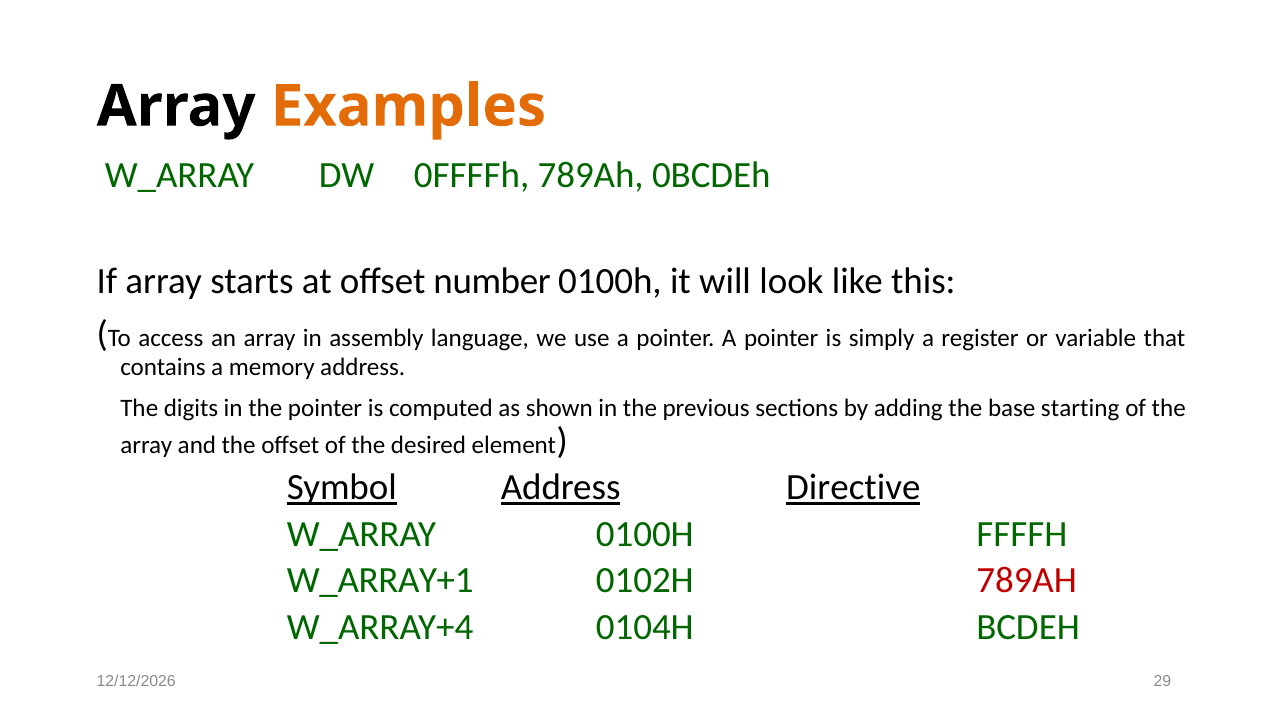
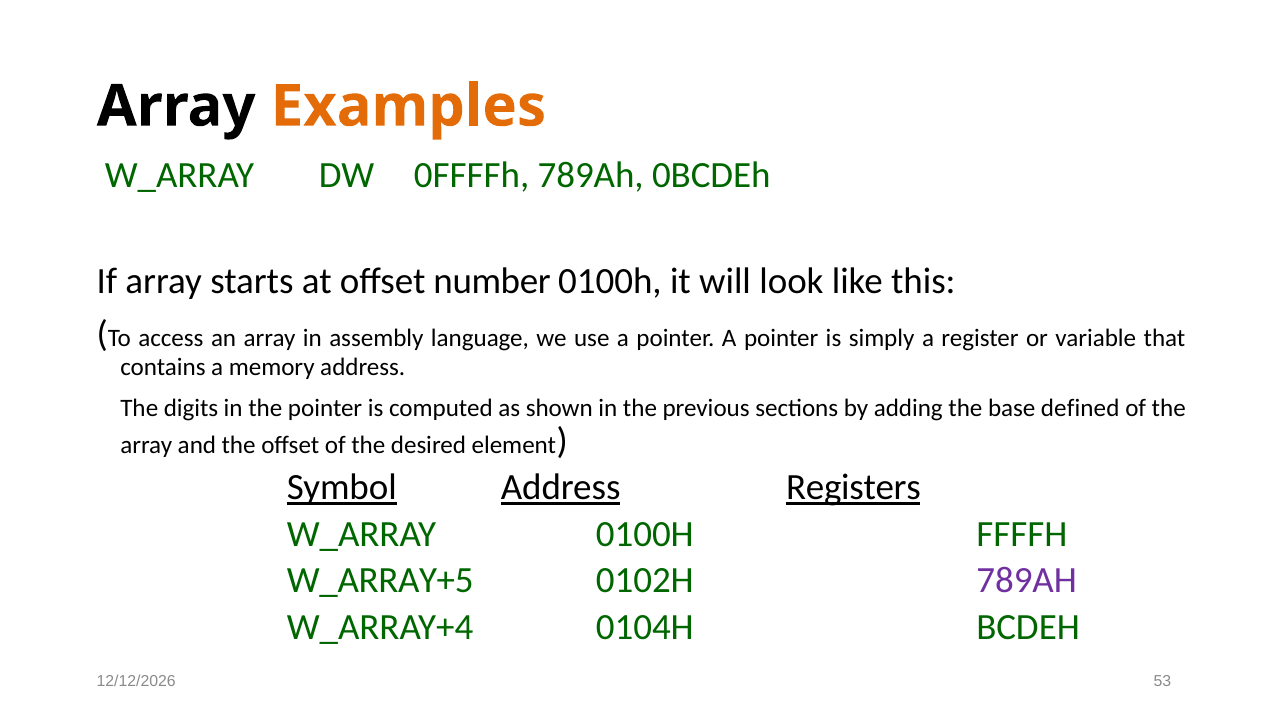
starting: starting -> defined
Directive: Directive -> Registers
W_ARRAY+1: W_ARRAY+1 -> W_ARRAY+5
789AH at (1027, 581) colour: red -> purple
29: 29 -> 53
